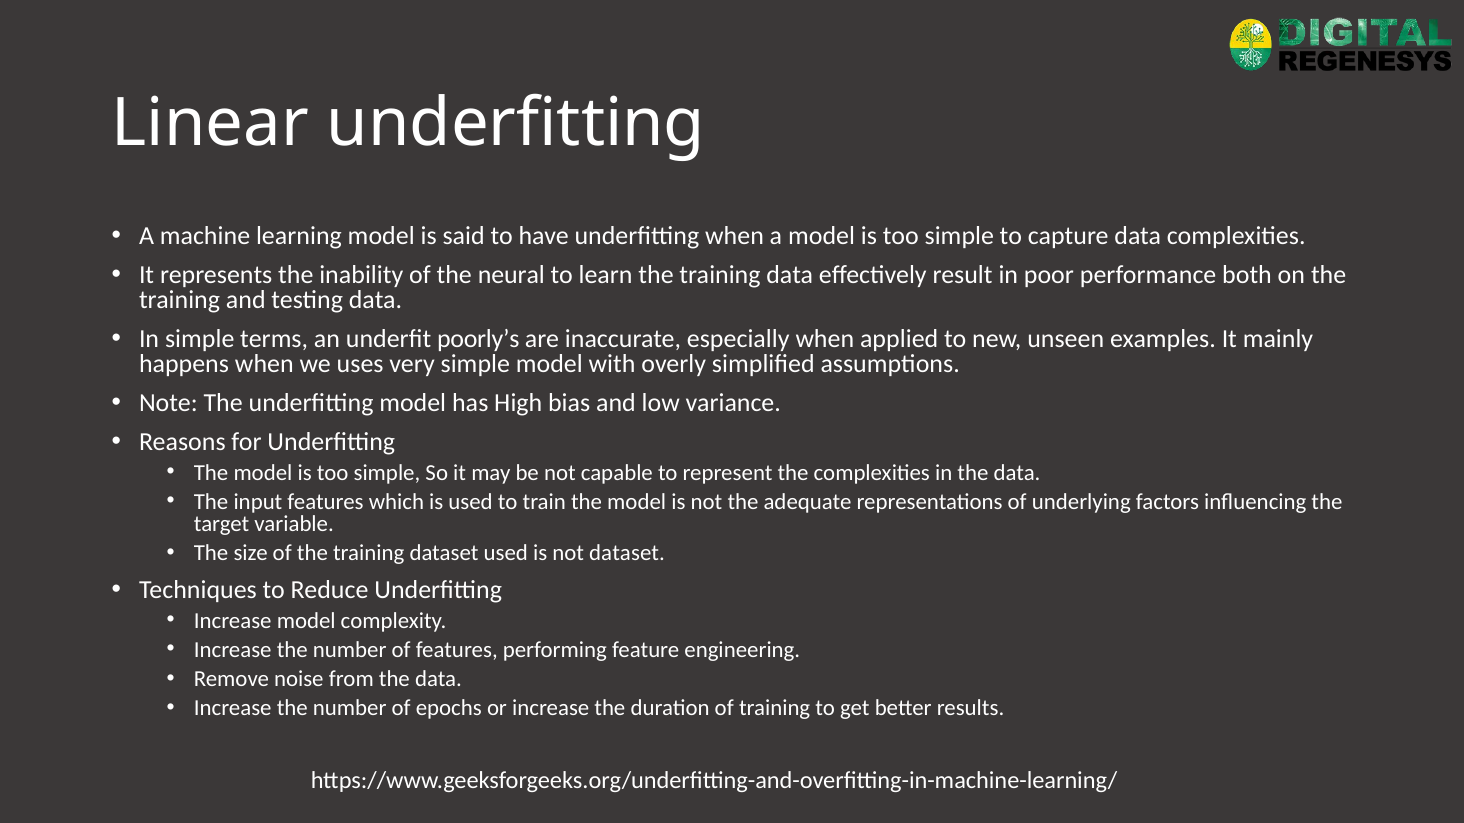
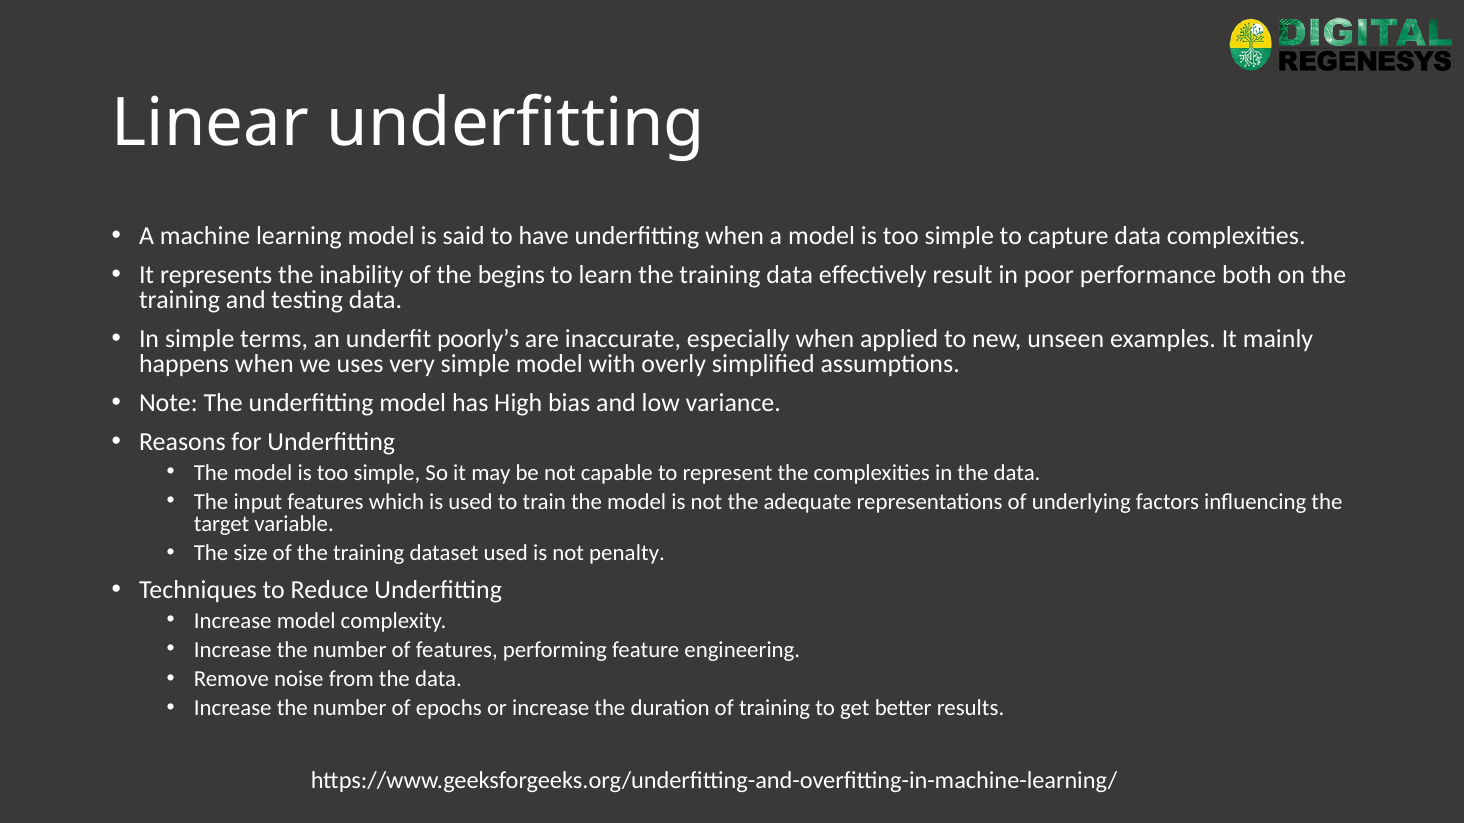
neural: neural -> begins
not dataset: dataset -> penalty
